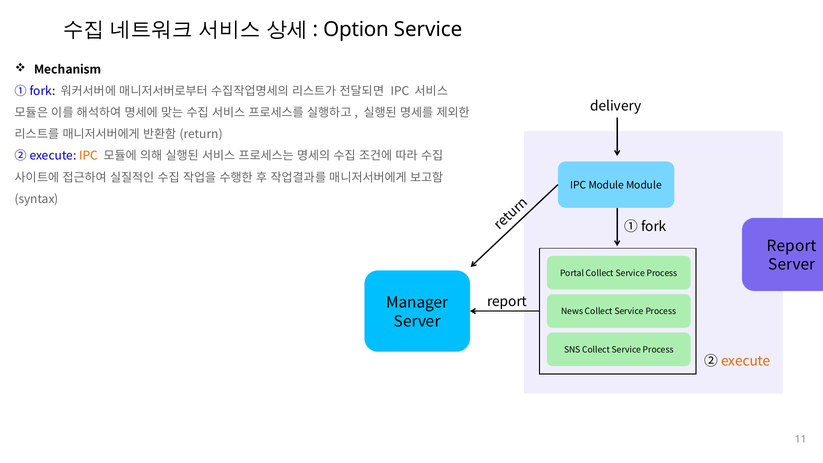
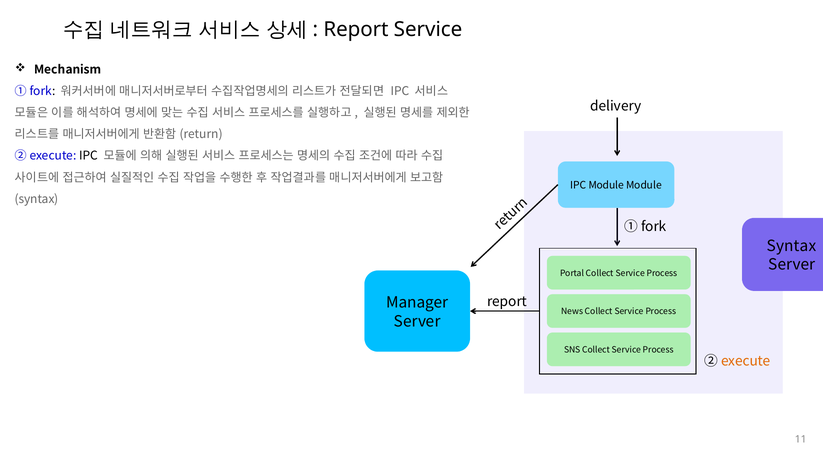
Option at (356, 29): Option -> Report
IPC at (89, 156) colour: orange -> black
Report at (792, 246): Report -> Syntax
